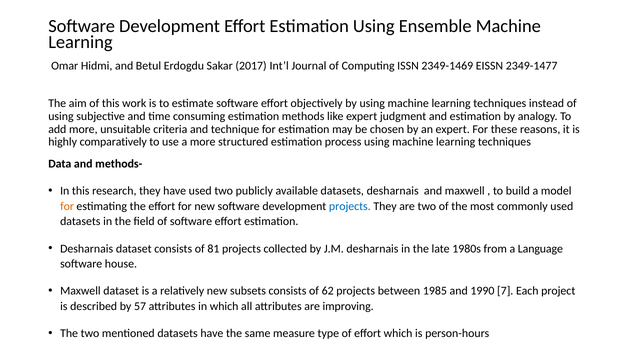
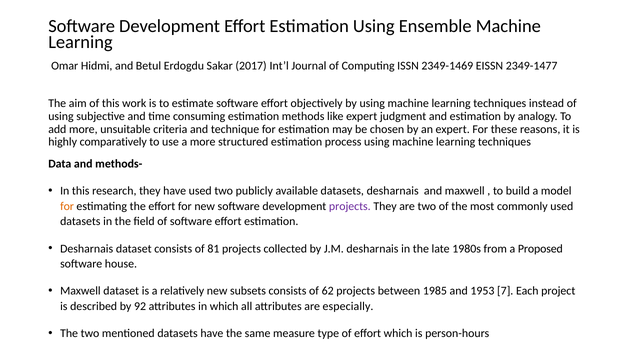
projects at (350, 206) colour: blue -> purple
Language: Language -> Proposed
1990: 1990 -> 1953
57: 57 -> 92
improving: improving -> especially
